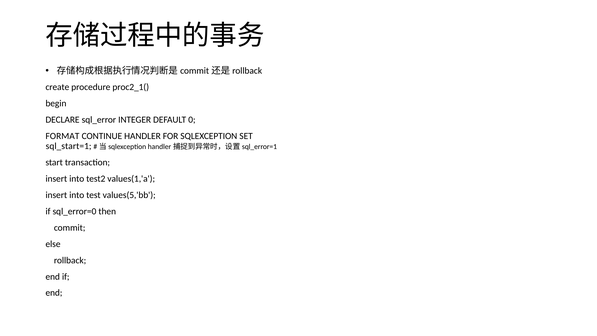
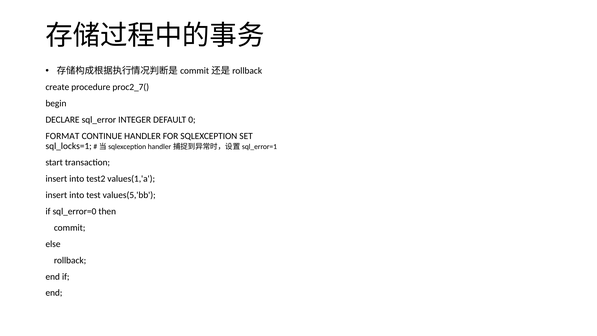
proc2_1(: proc2_1( -> proc2_7(
sql_start=1: sql_start=1 -> sql_locks=1
